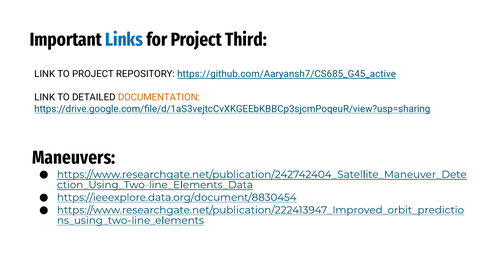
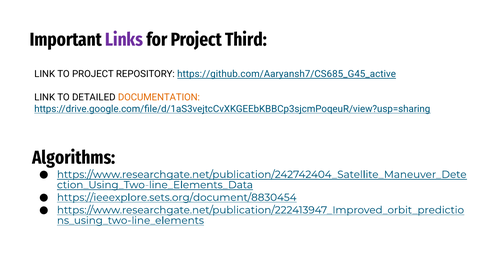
Links colour: blue -> purple
Maneuvers: Maneuvers -> Algorithms
https://ieeexplore.data.org/document/8830454: https://ieeexplore.data.org/document/8830454 -> https://ieeexplore.sets.org/document/8830454
